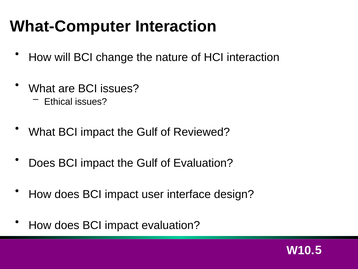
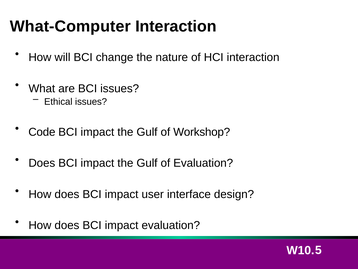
What at (42, 132): What -> Code
Reviewed: Reviewed -> Workshop
